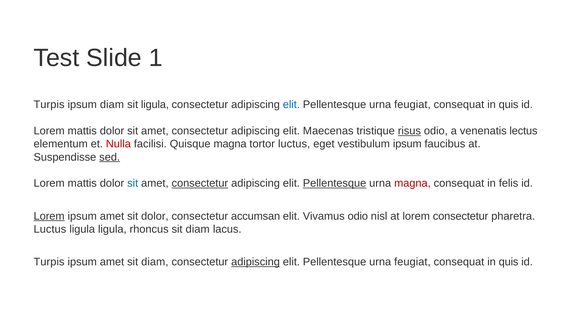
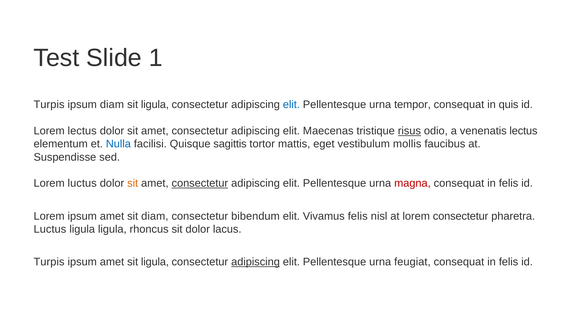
feugiat at (412, 105): feugiat -> tempor
mattis at (82, 131): mattis -> lectus
Nulla colour: red -> blue
Quisque magna: magna -> sagittis
tortor luctus: luctus -> mattis
vestibulum ipsum: ipsum -> mollis
sed underline: present -> none
mattis at (82, 183): mattis -> luctus
sit at (133, 183) colour: blue -> orange
Pellentesque at (335, 183) underline: present -> none
Lorem at (49, 216) underline: present -> none
sit dolor: dolor -> diam
accumsan: accumsan -> bibendum
Vivamus odio: odio -> felis
rhoncus sit diam: diam -> dolor
diam at (155, 262): diam -> ligula
quis at (509, 262): quis -> felis
